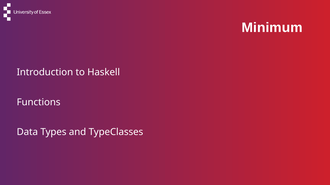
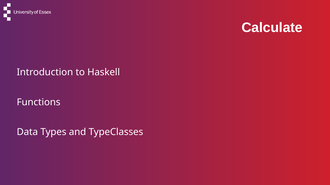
Minimum: Minimum -> Calculate
